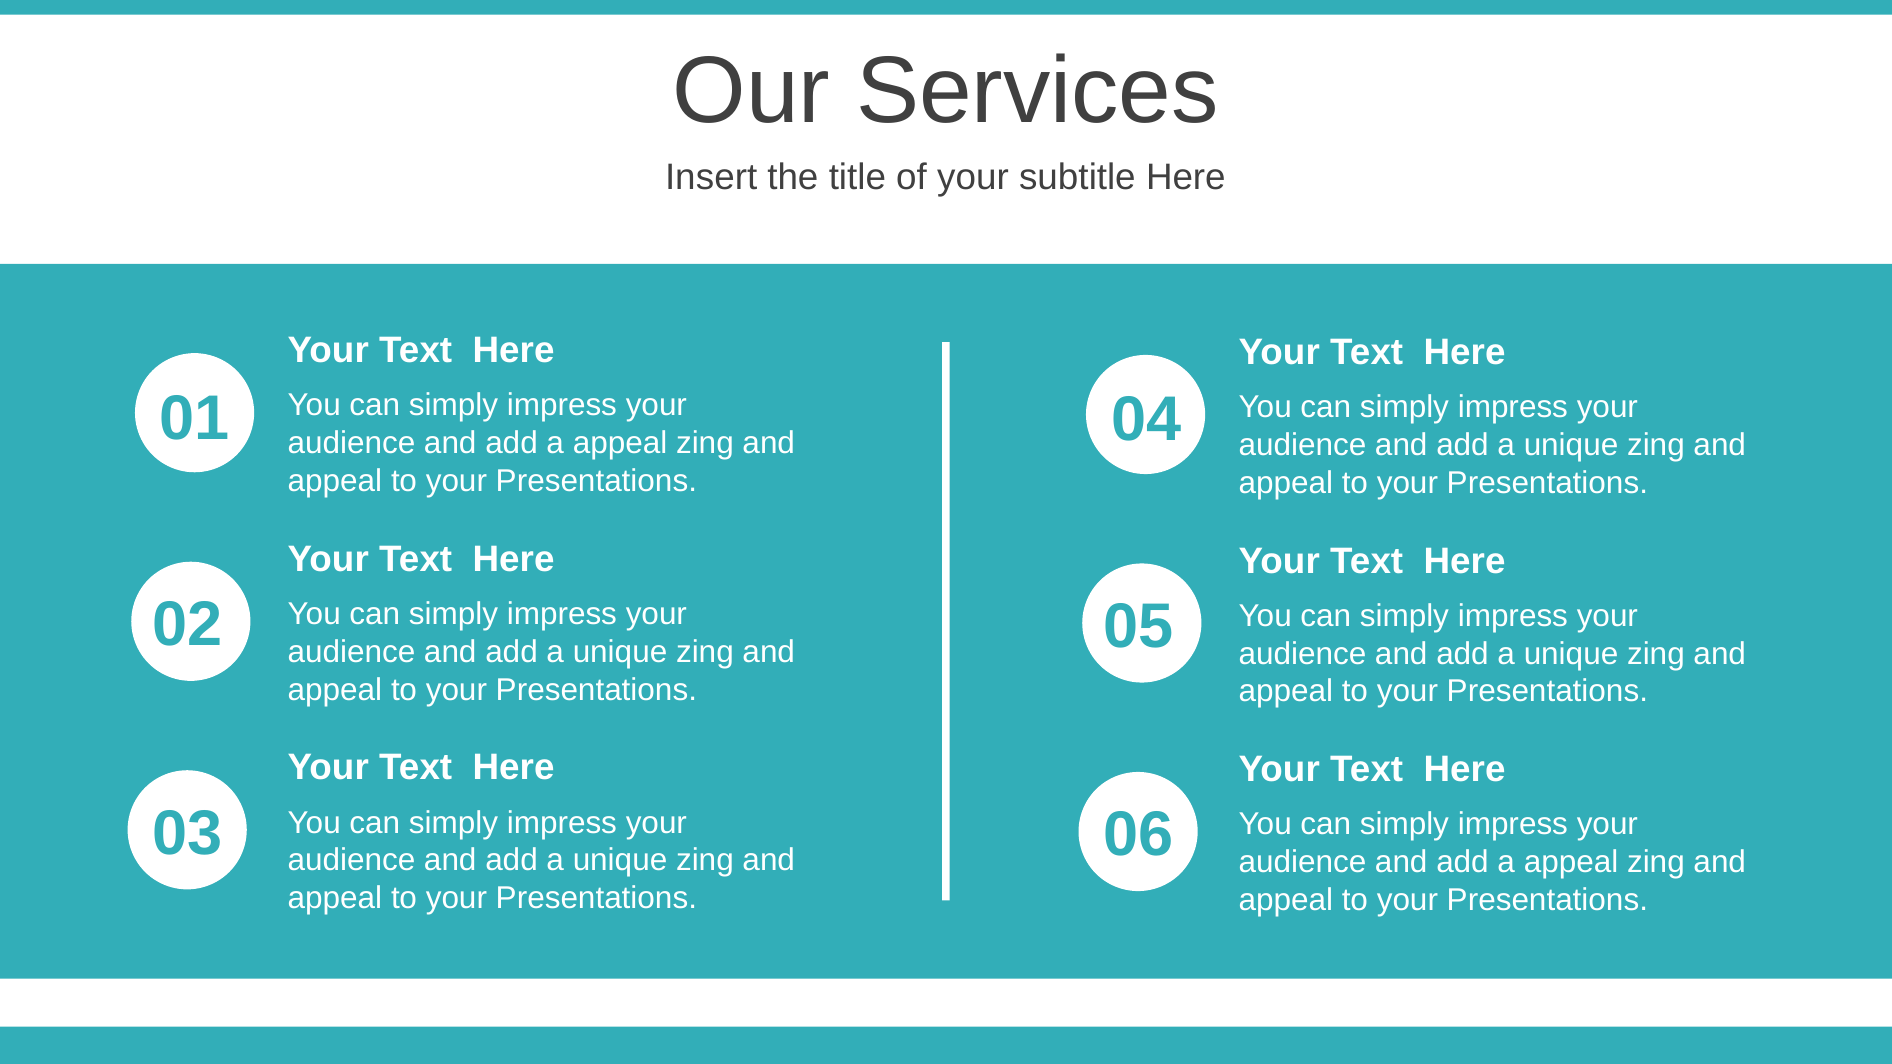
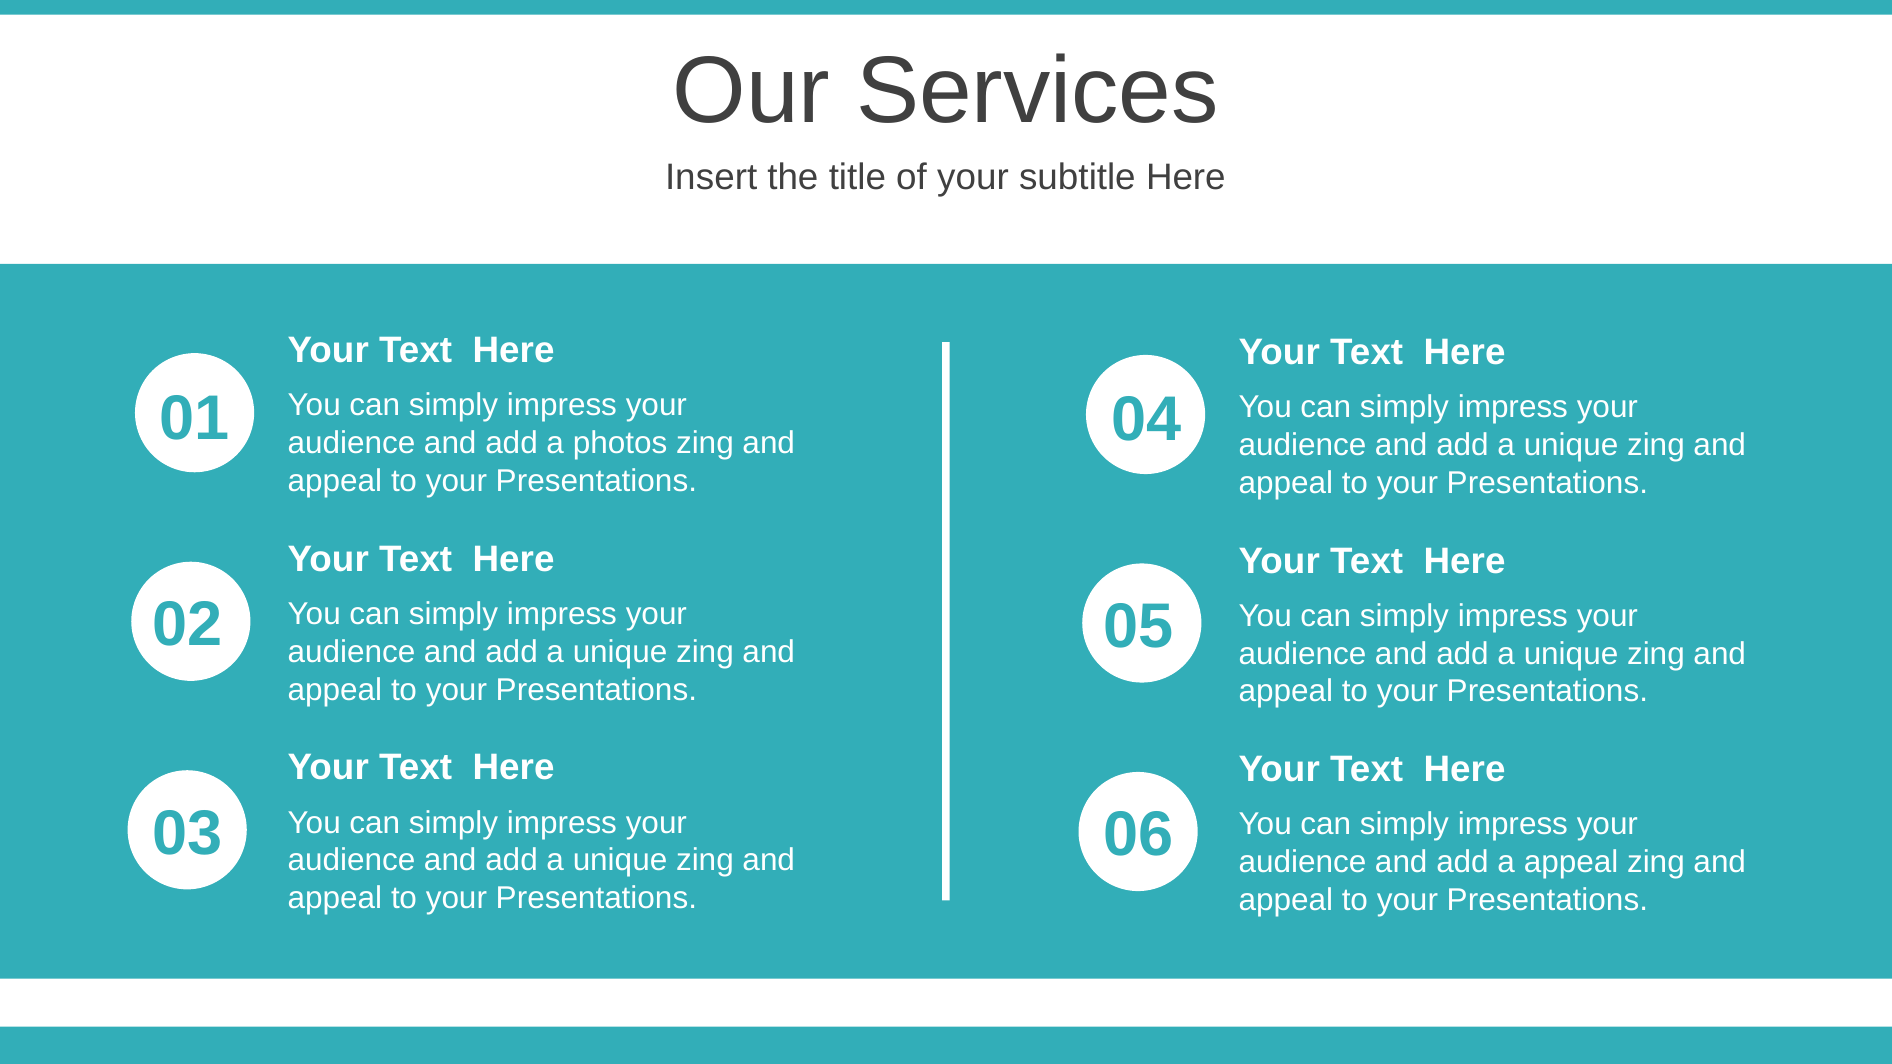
appeal at (620, 444): appeal -> photos
